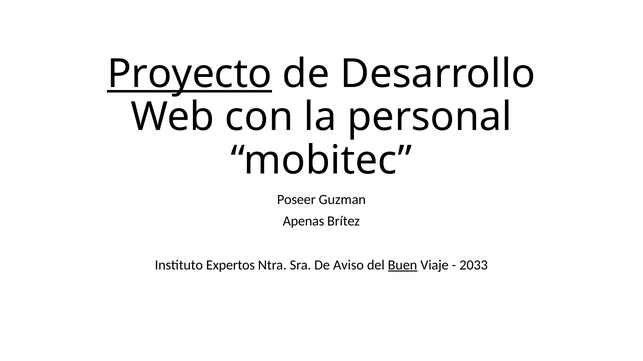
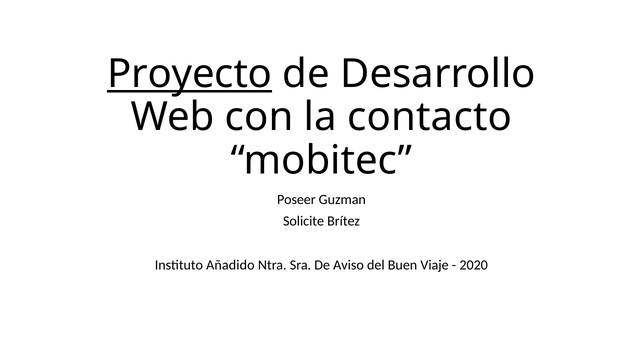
personal: personal -> contacto
Apenas: Apenas -> Solicite
Expertos: Expertos -> Añadido
Buen underline: present -> none
2033: 2033 -> 2020
